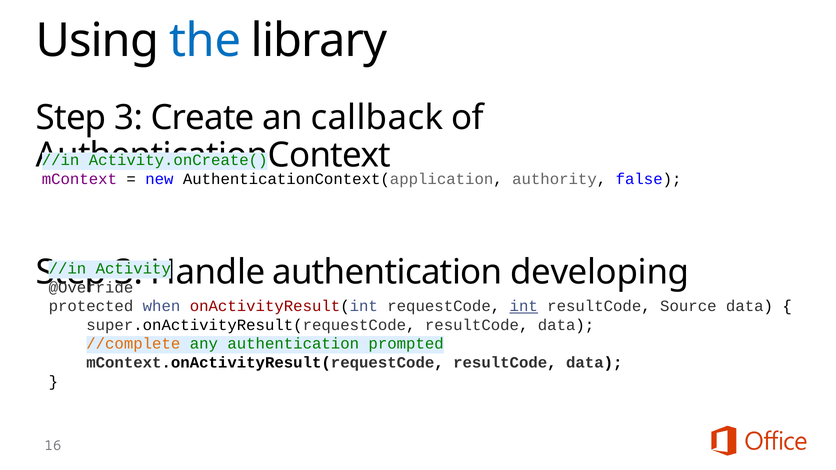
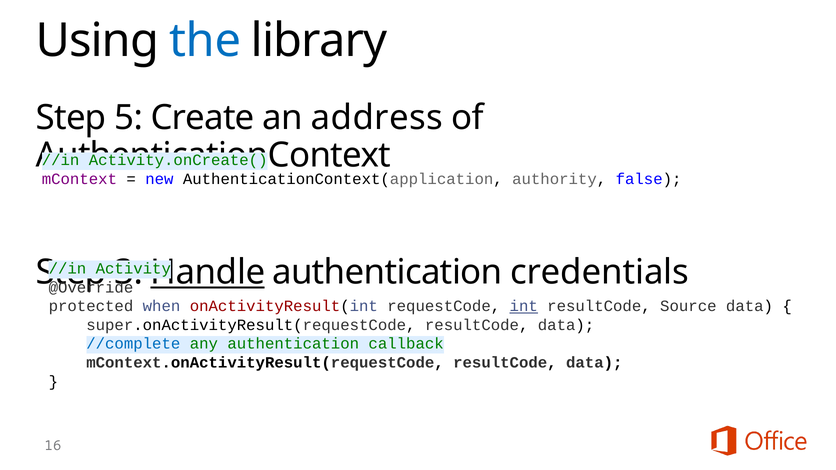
3 at (129, 118): 3 -> 5
callback: callback -> address
Handle underline: none -> present
developing: developing -> credentials
//complete colour: orange -> blue
prompted: prompted -> callback
